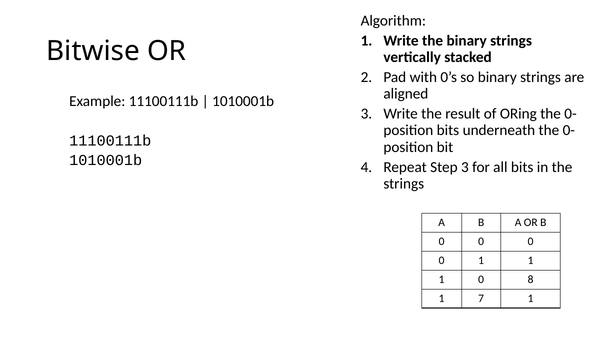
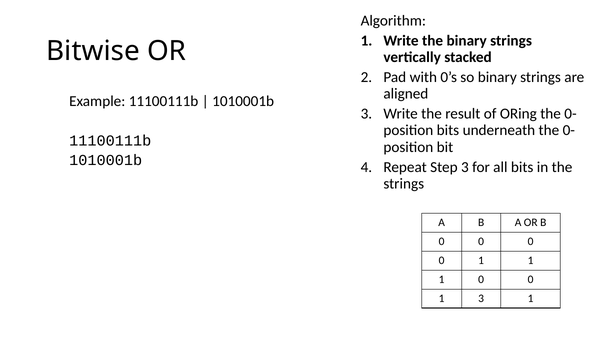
1 0 8: 8 -> 0
1 7: 7 -> 3
